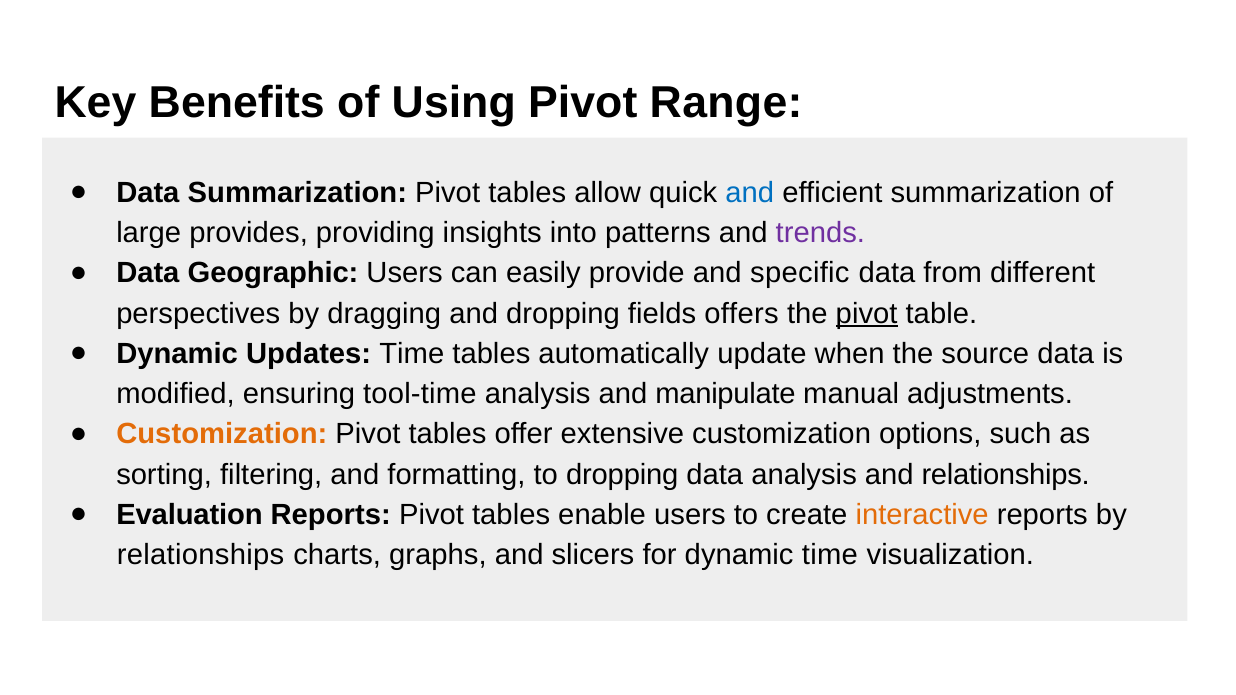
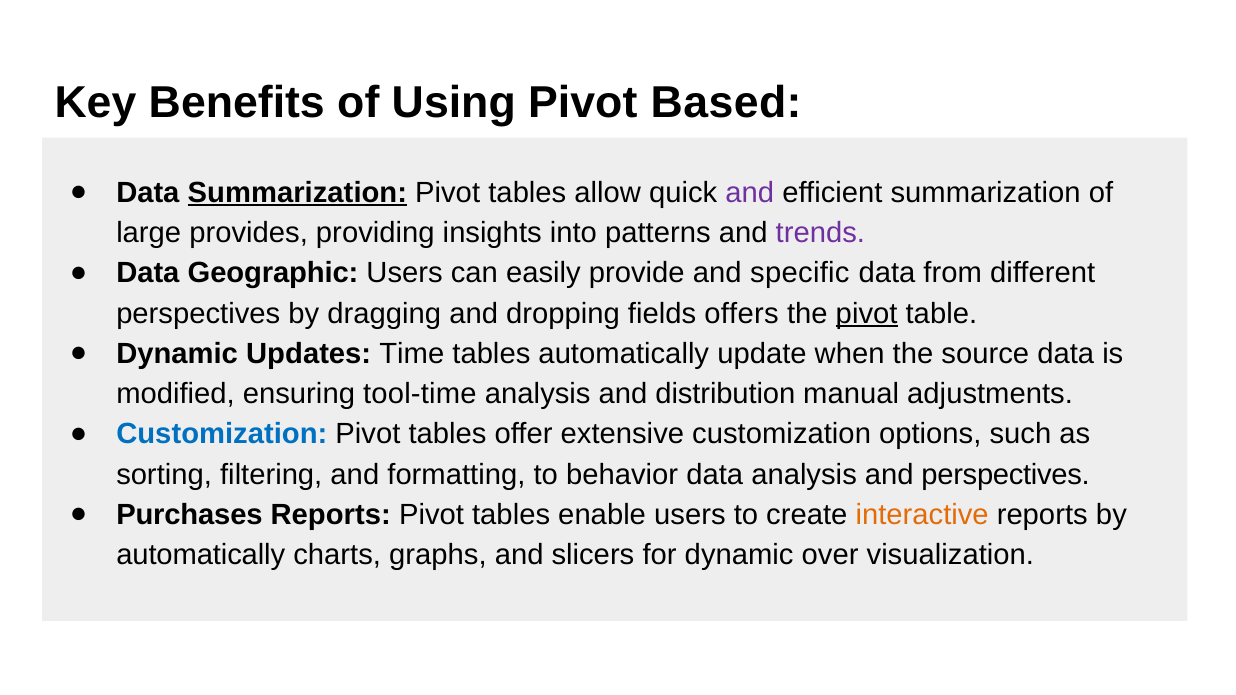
Range: Range -> Based
Summarization at (297, 193) underline: none -> present
and at (750, 193) colour: blue -> purple
manipulate: manipulate -> distribution
Customization at (222, 434) colour: orange -> blue
to dropping: dropping -> behavior
and relationships: relationships -> perspectives
Evaluation: Evaluation -> Purchases
relationships at (201, 555): relationships -> automatically
dynamic time: time -> over
